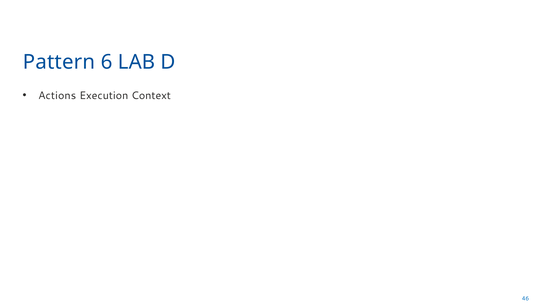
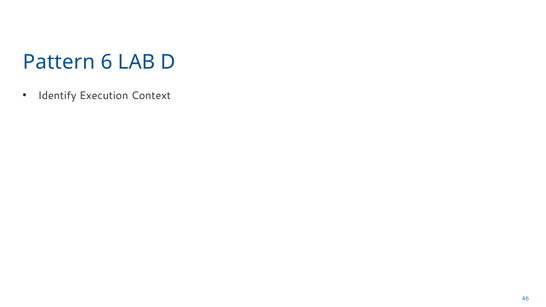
Actions: Actions -> Identify
